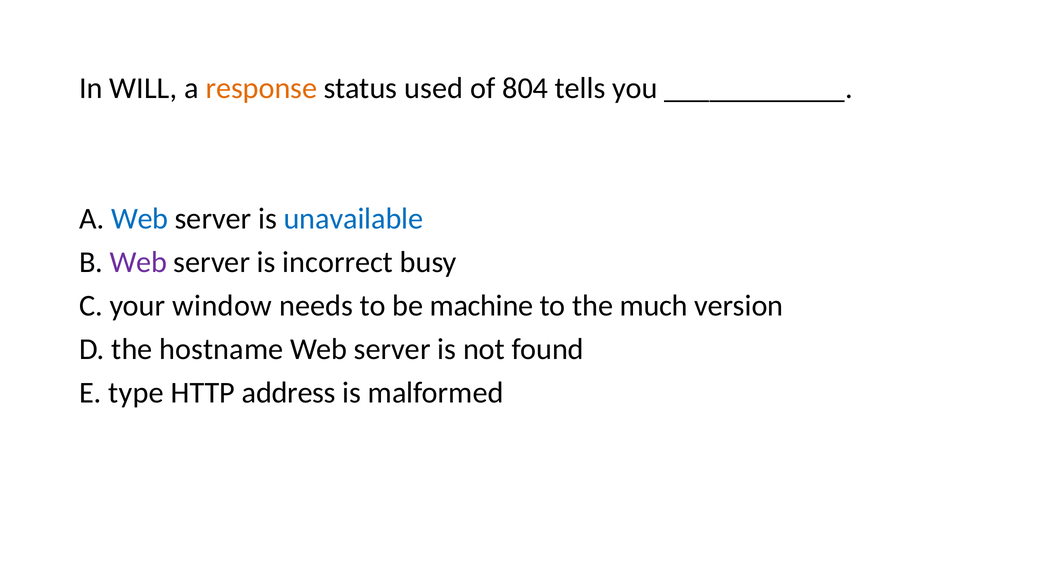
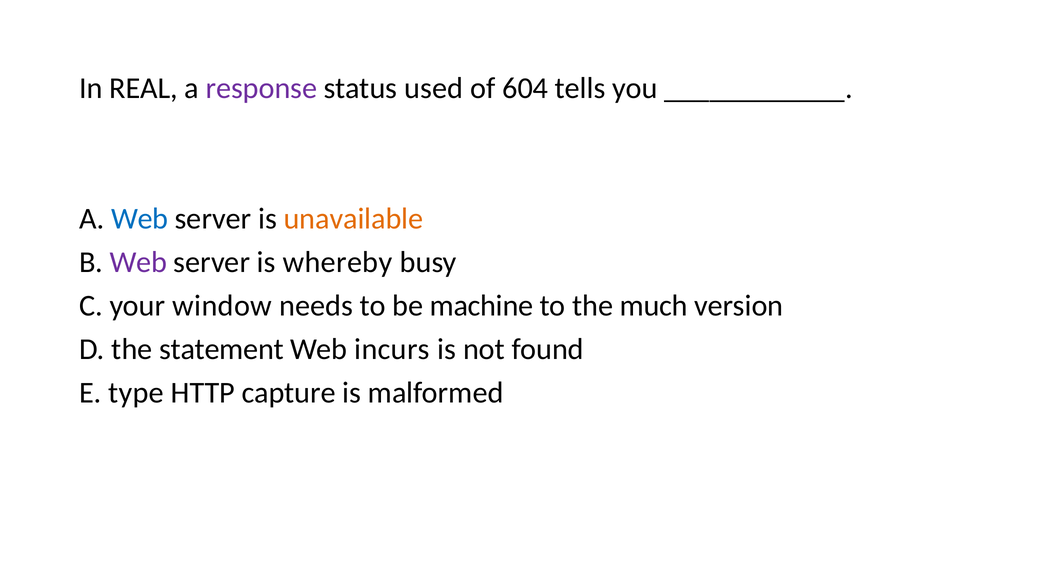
WILL: WILL -> REAL
response colour: orange -> purple
804: 804 -> 604
unavailable colour: blue -> orange
incorrect: incorrect -> whereby
hostname: hostname -> statement
server at (392, 349): server -> incurs
address: address -> capture
